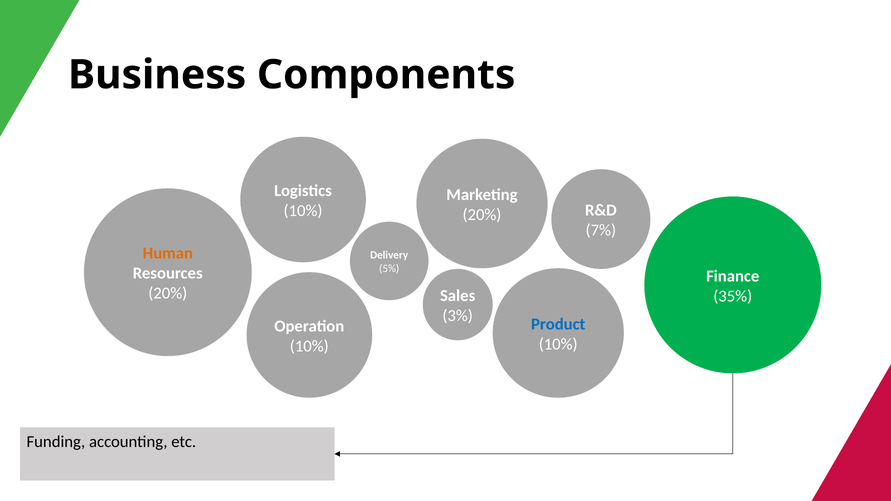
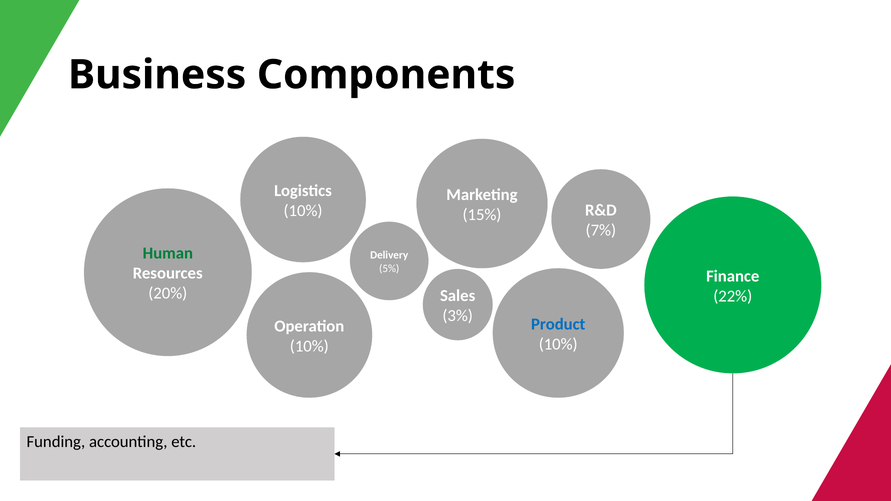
20% at (482, 215): 20% -> 15%
Human colour: orange -> green
35%: 35% -> 22%
